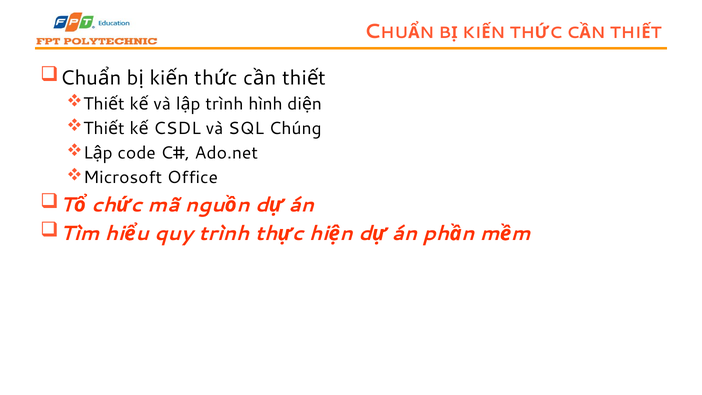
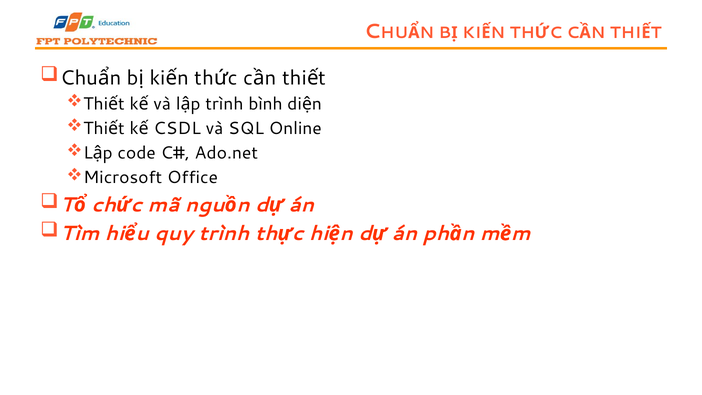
hình: hình -> bình
Chúng: Chúng -> Online
